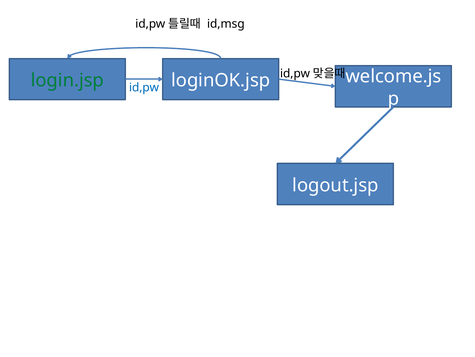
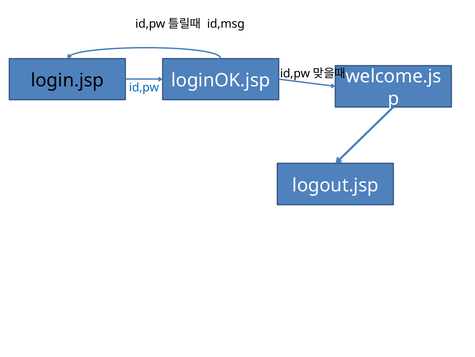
login.jsp colour: green -> black
